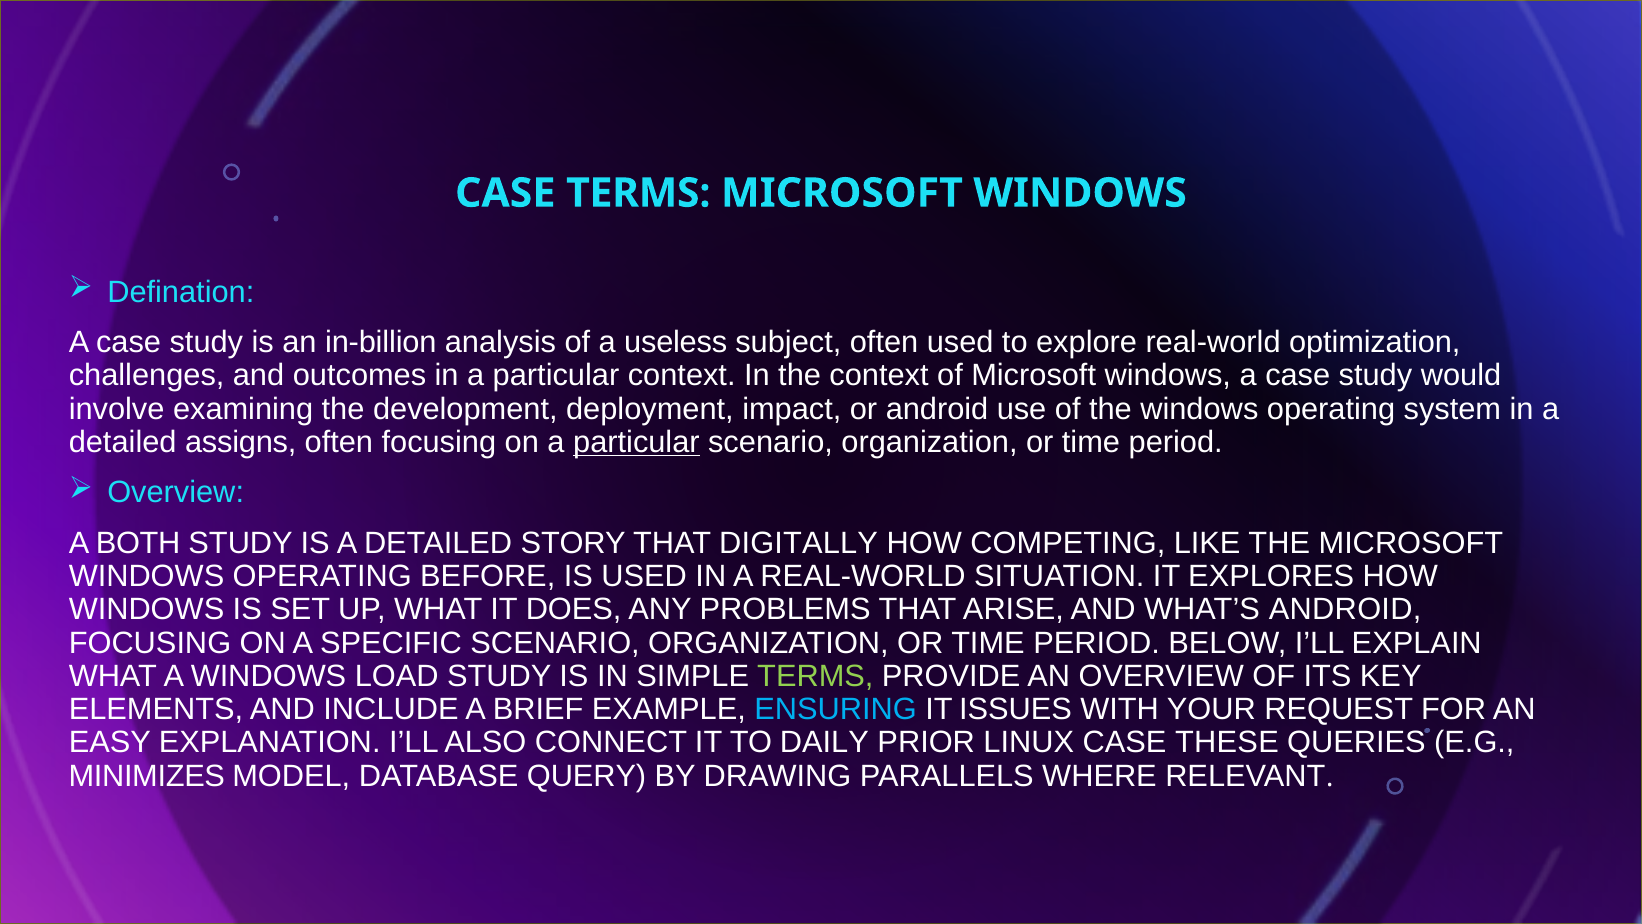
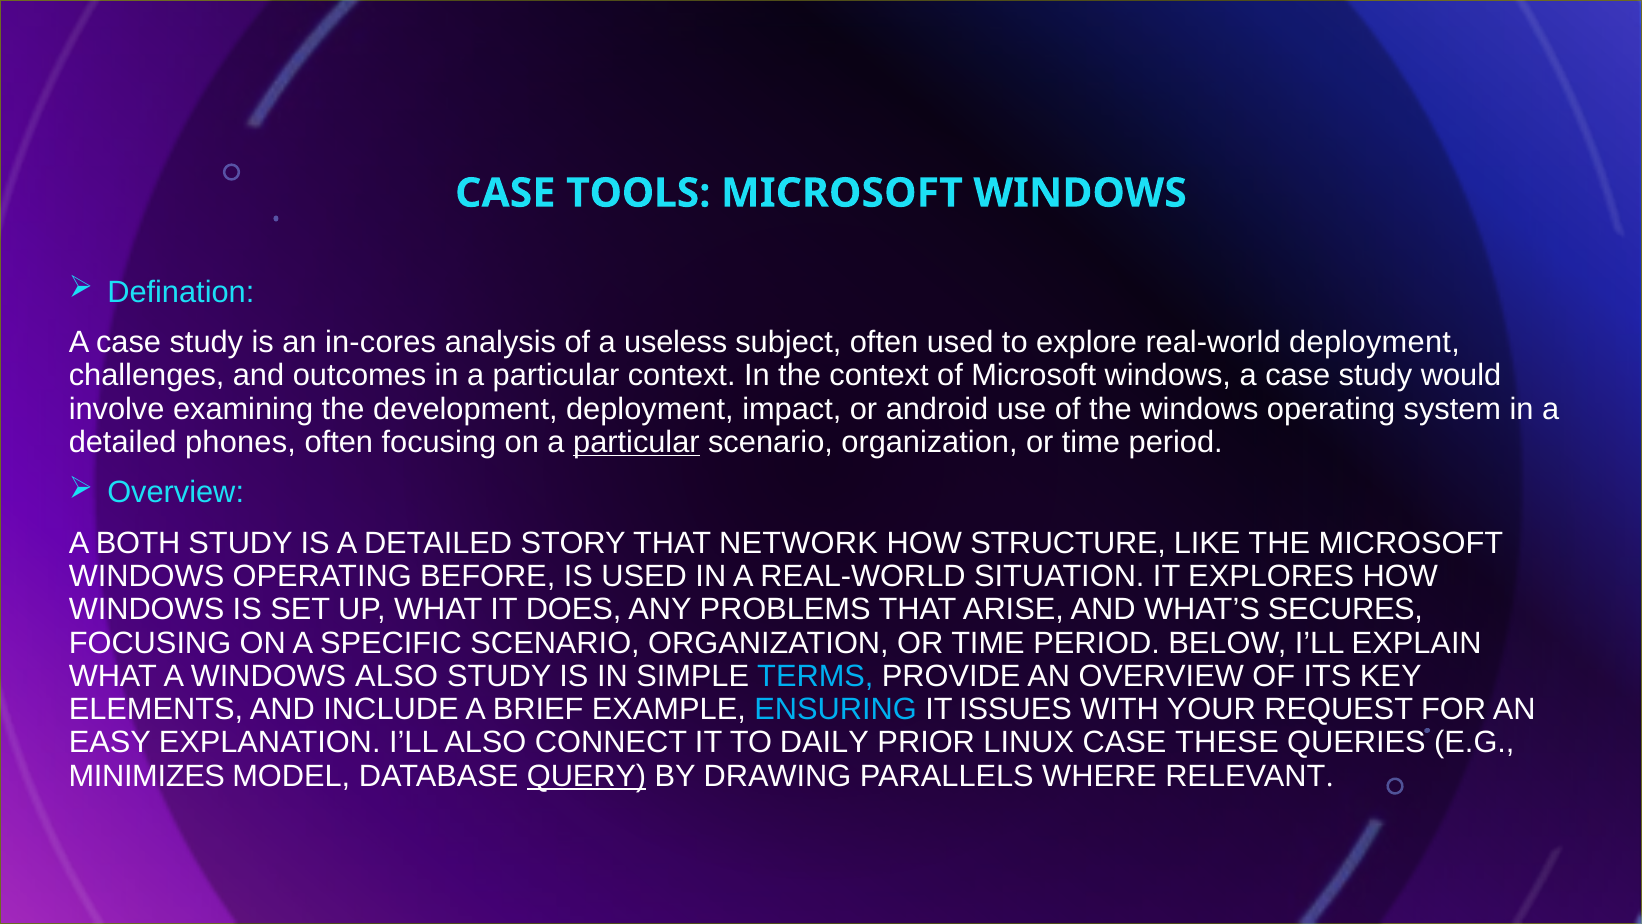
CASE TERMS: TERMS -> TOOLS
in-billion: in-billion -> in-cores
real-world optimization: optimization -> deployment
assigns: assigns -> phones
DIGITALLY: DIGITALLY -> NETWORK
COMPETING: COMPETING -> STRUCTURE
WHAT’S ANDROID: ANDROID -> SECURES
WINDOWS LOAD: LOAD -> ALSO
TERMS at (815, 676) colour: light green -> light blue
QUERY underline: none -> present
